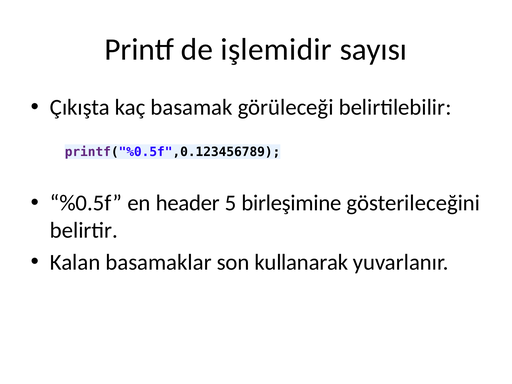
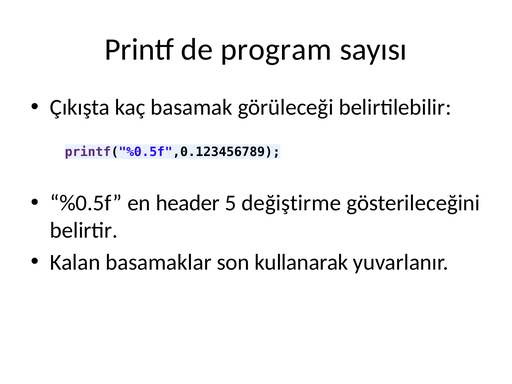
işlemidir: işlemidir -> program
birleşimine: birleşimine -> değiştirme
